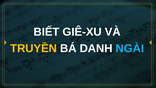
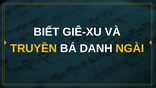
NGÀI colour: light blue -> yellow
